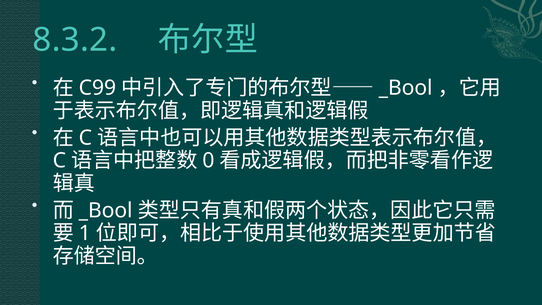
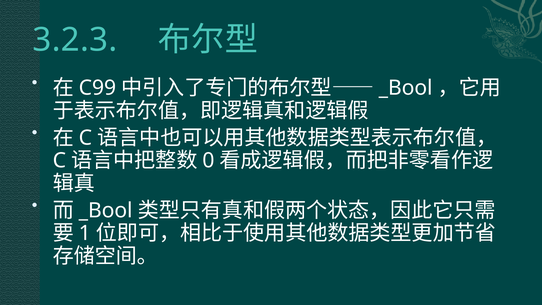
8.3.2: 8.3.2 -> 3.2.3
